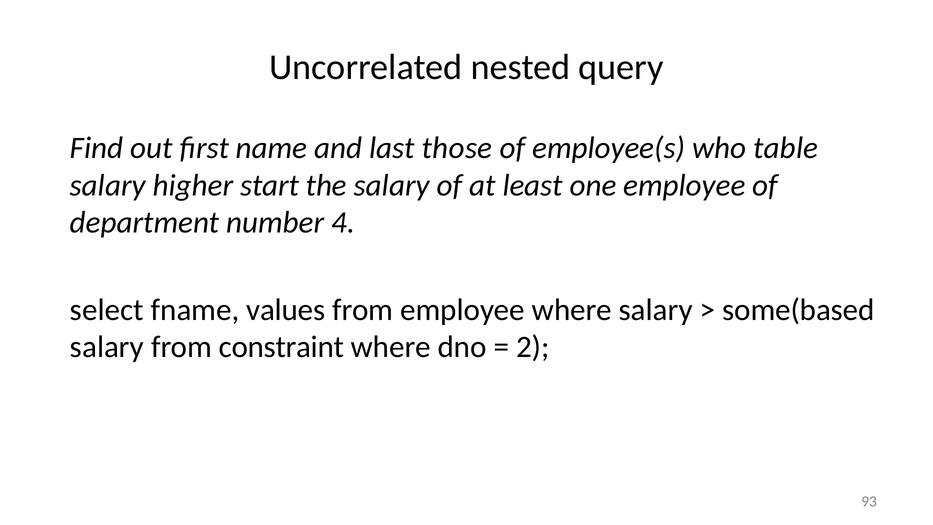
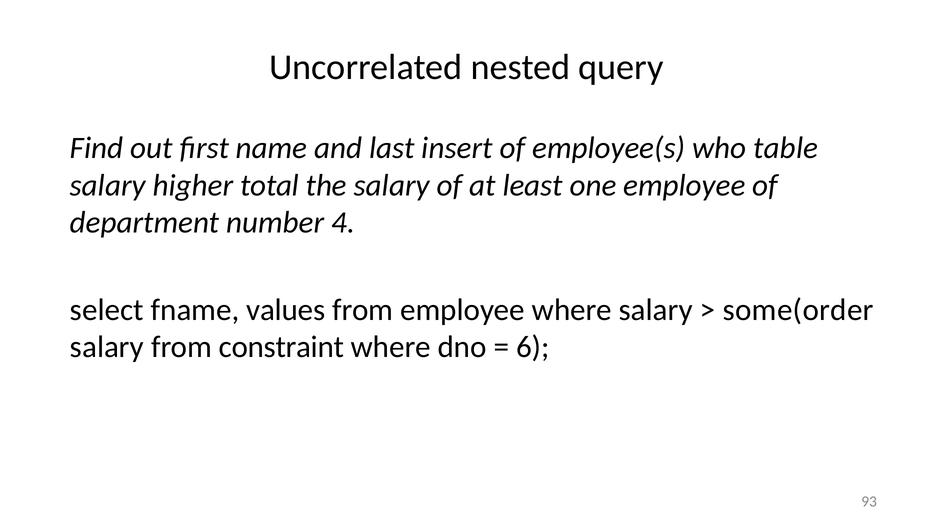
those: those -> insert
start: start -> total
some(based: some(based -> some(order
2: 2 -> 6
